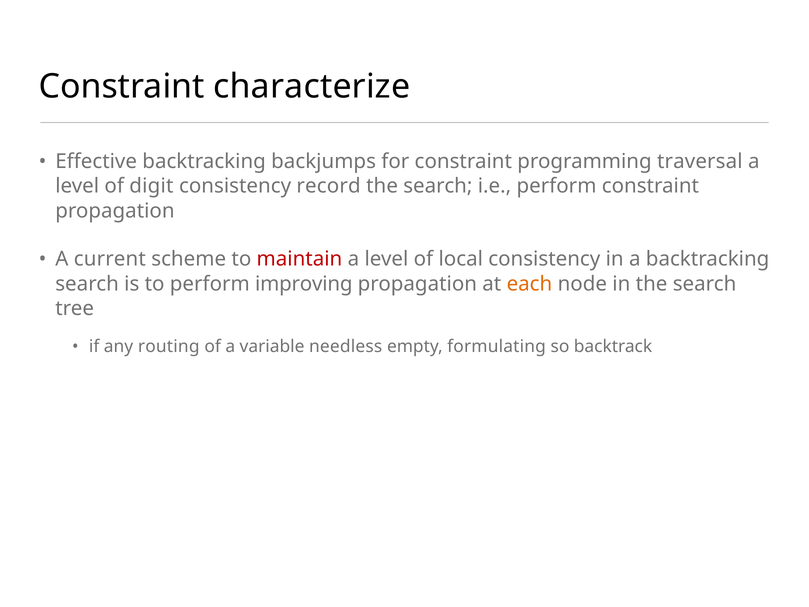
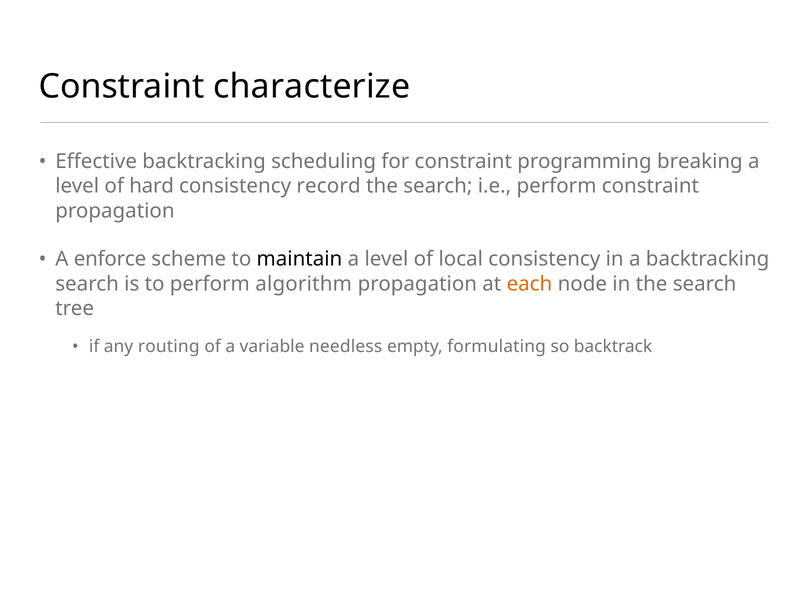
backjumps: backjumps -> scheduling
traversal: traversal -> breaking
digit: digit -> hard
current: current -> enforce
maintain colour: red -> black
improving: improving -> algorithm
